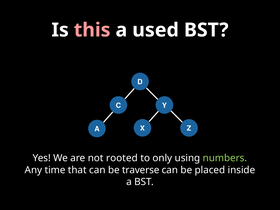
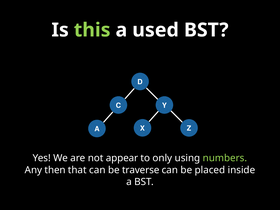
this colour: pink -> light green
rooted: rooted -> appear
time: time -> then
